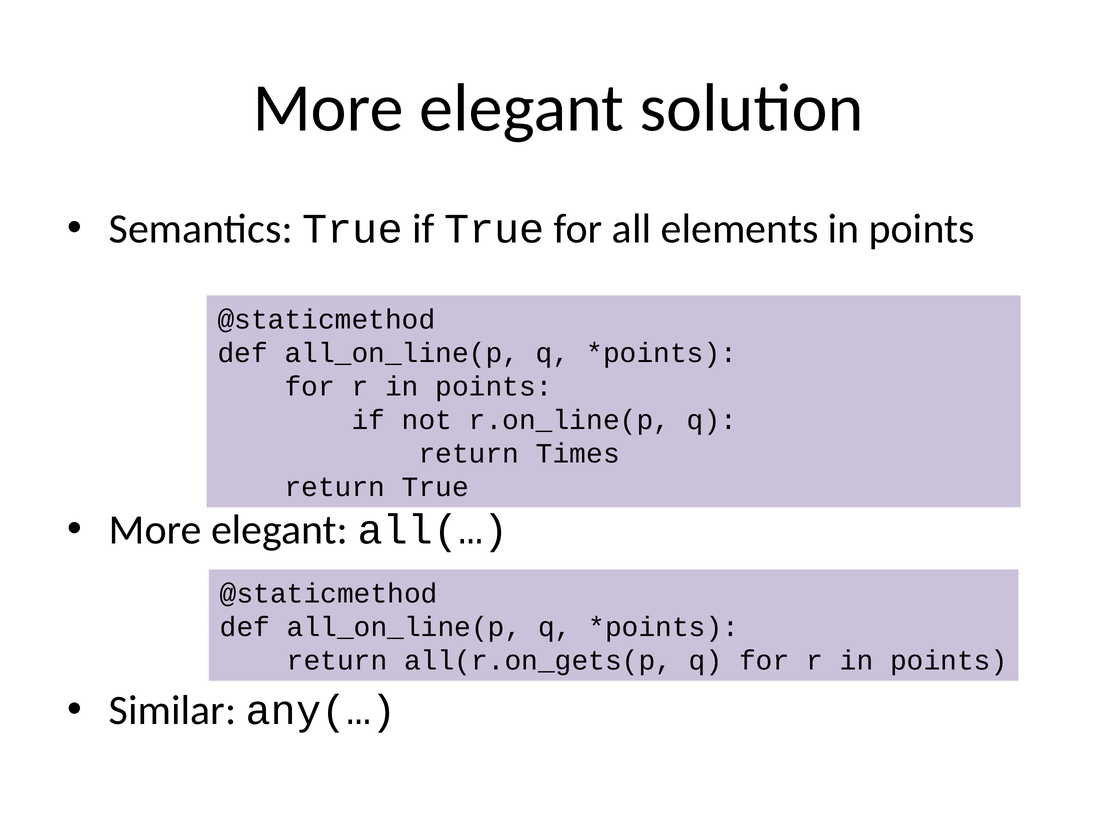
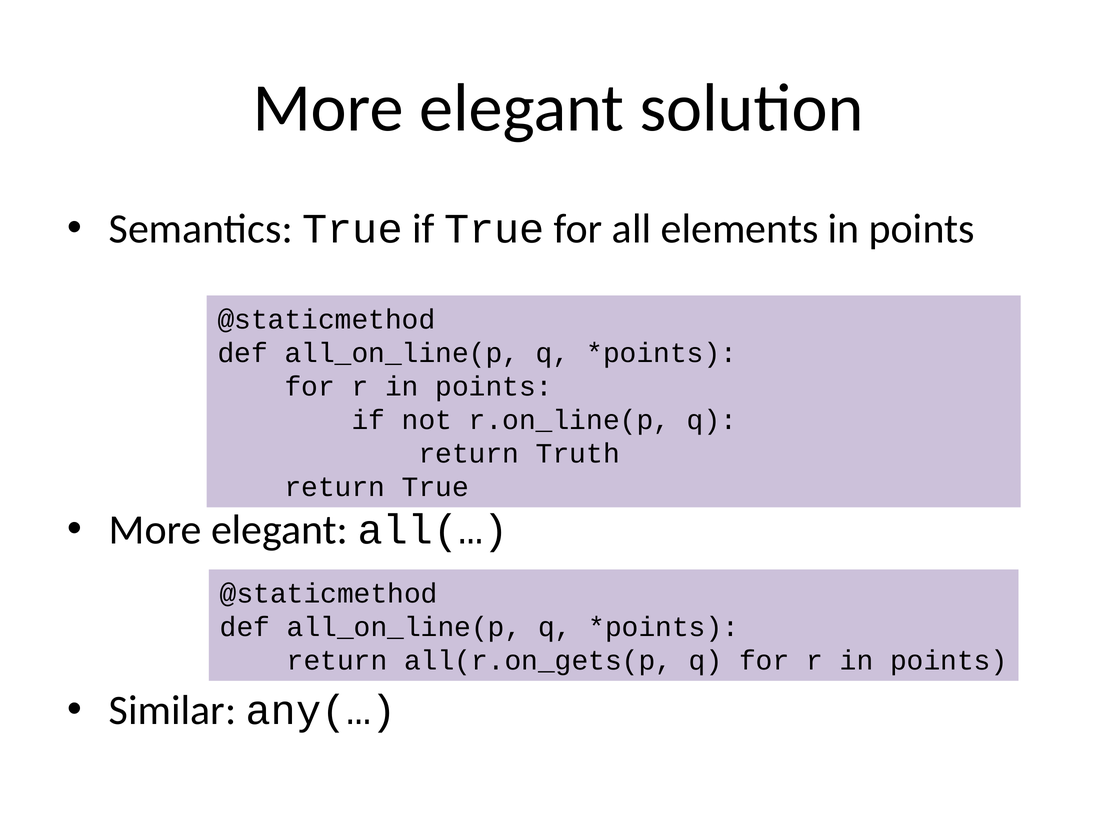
Times: Times -> Truth
